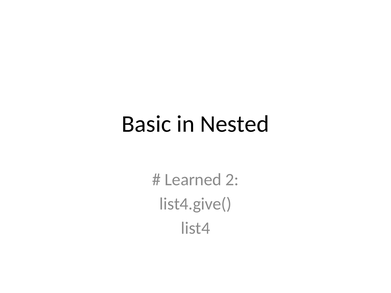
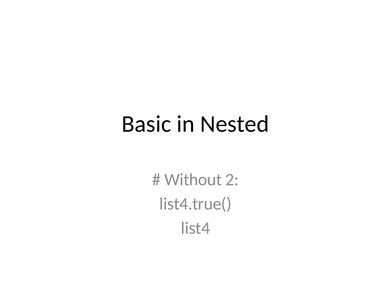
Learned: Learned -> Without
list4.give(: list4.give( -> list4.true(
